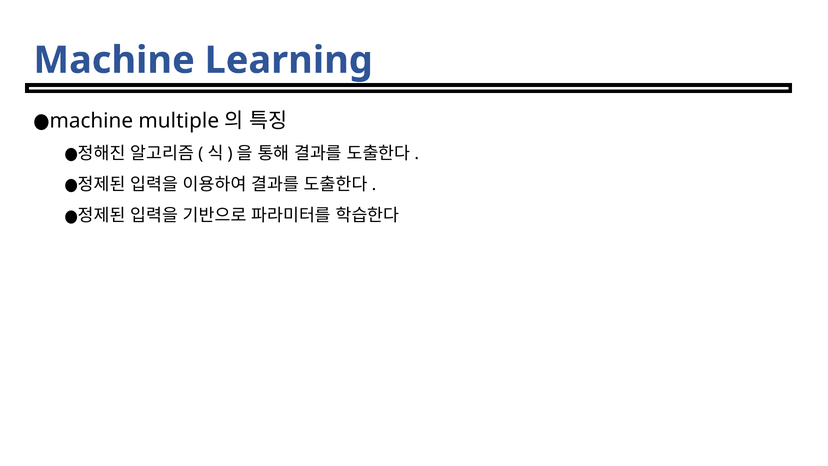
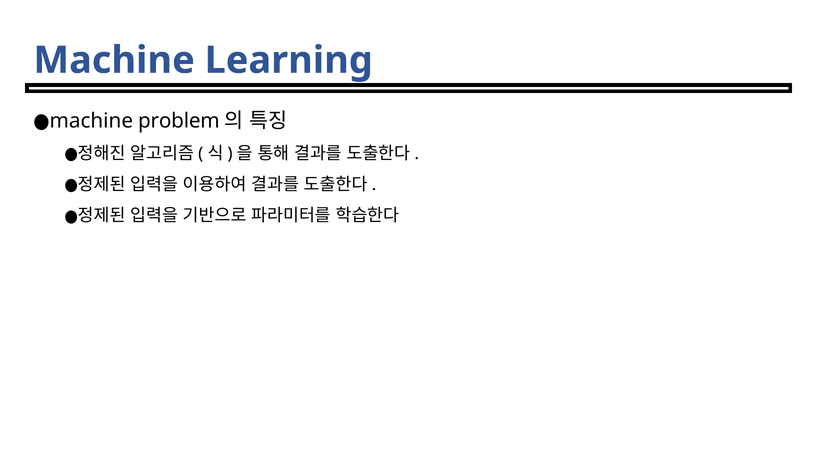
multiple: multiple -> problem
